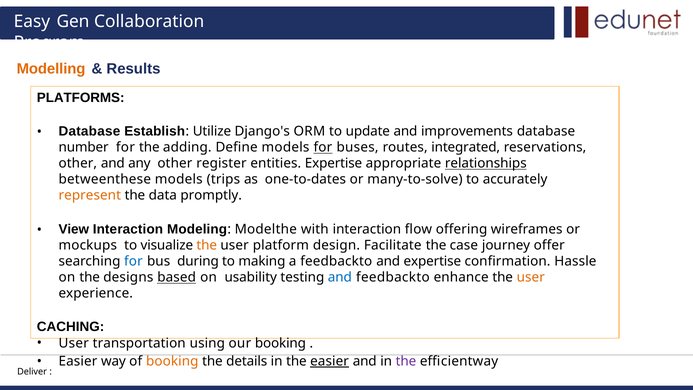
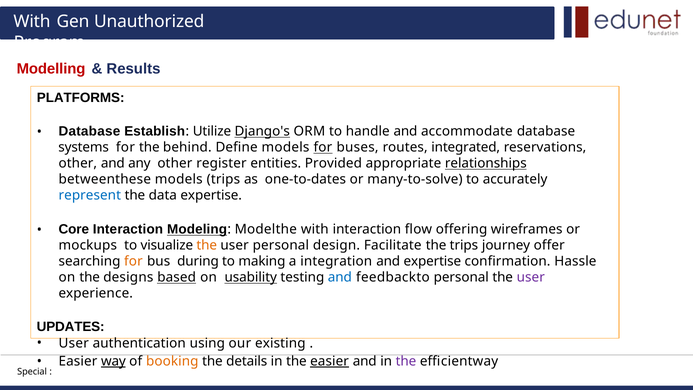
Easy at (32, 22): Easy -> With
Collaboration: Collaboration -> Unauthorized
Modelling colour: orange -> red
Django's underline: none -> present
update: update -> handle
improvements: improvements -> accommodate
number: number -> systems
adding: adding -> behind
entities Expertise: Expertise -> Provided
represent colour: orange -> blue
data promptly: promptly -> expertise
View: View -> Core
Modeling underline: none -> present
user platform: platform -> personal
the case: case -> trips
for at (133, 261) colour: blue -> orange
a feedbackto: feedbackto -> integration
usability underline: none -> present
feedbackto enhance: enhance -> personal
user at (531, 277) colour: orange -> purple
CACHING: CACHING -> UPDATES
transportation: transportation -> authentication
our booking: booking -> existing
way underline: none -> present
Deliver: Deliver -> Special
